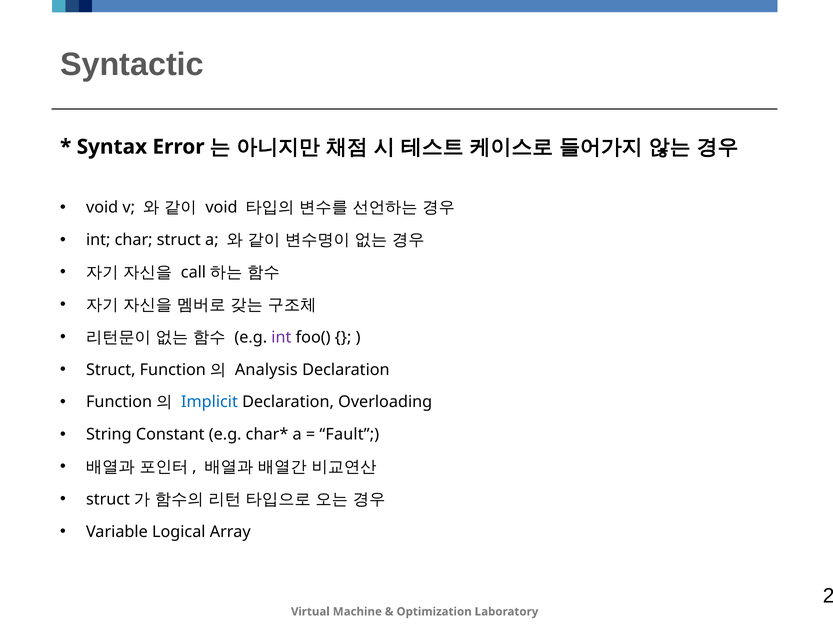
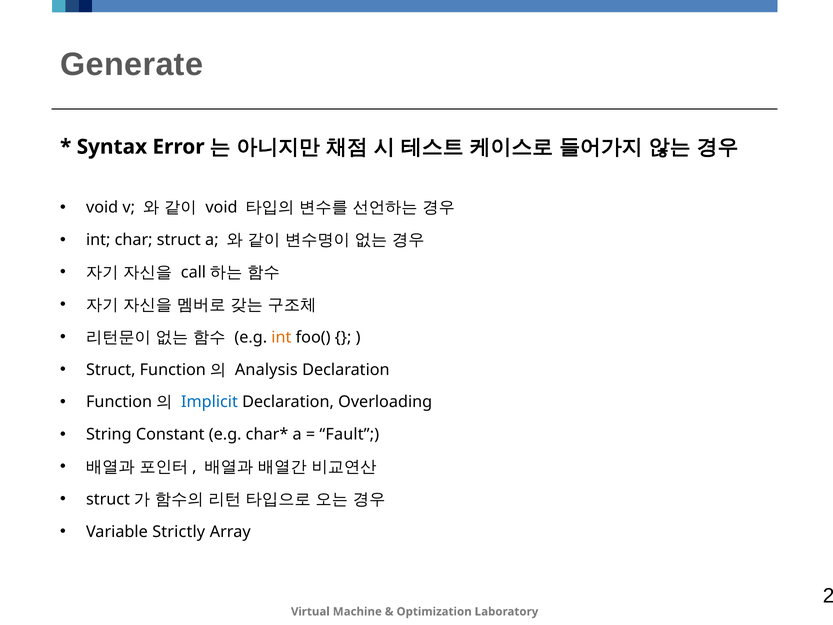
Syntactic: Syntactic -> Generate
int at (281, 337) colour: purple -> orange
Logical: Logical -> Strictly
